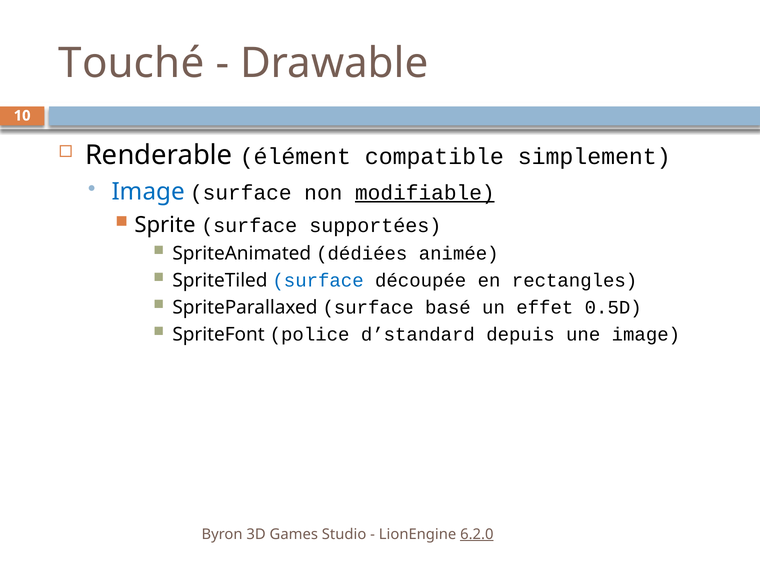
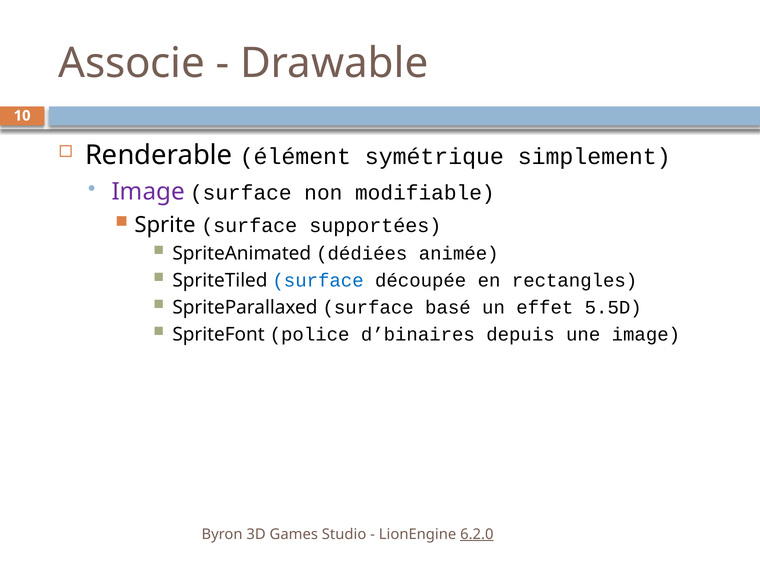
Touché: Touché -> Associe
compatible: compatible -> symétrique
Image at (148, 192) colour: blue -> purple
modifiable underline: present -> none
0.5D: 0.5D -> 5.5D
d’standard: d’standard -> d’binaires
